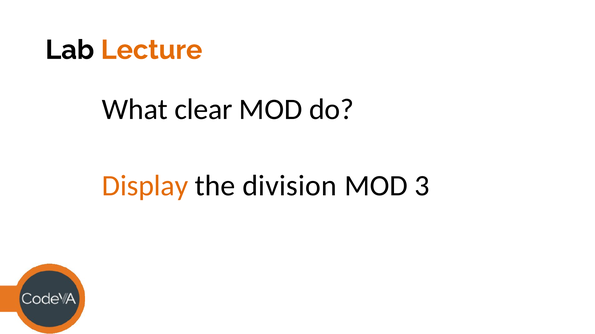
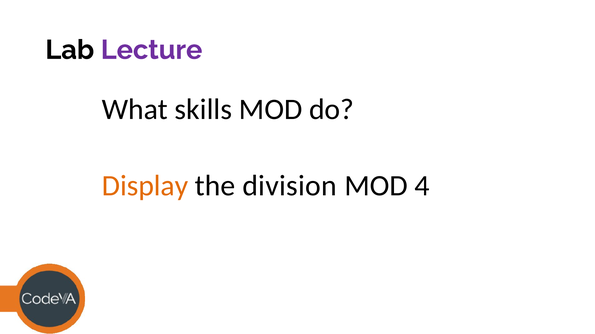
Lecture colour: orange -> purple
clear: clear -> skills
3: 3 -> 4
